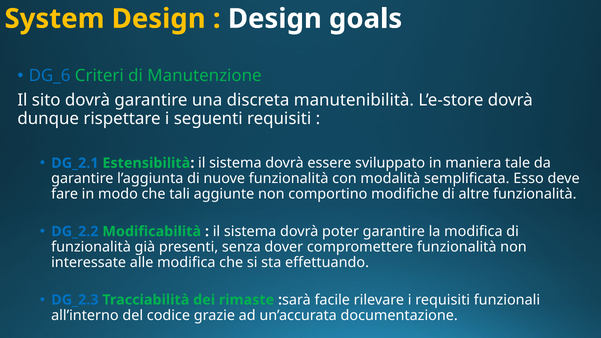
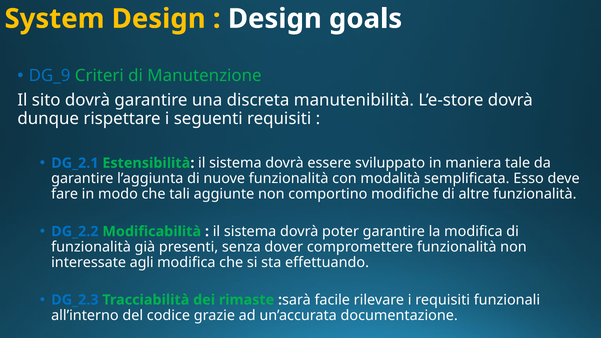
DG_6: DG_6 -> DG_9
alle: alle -> agli
